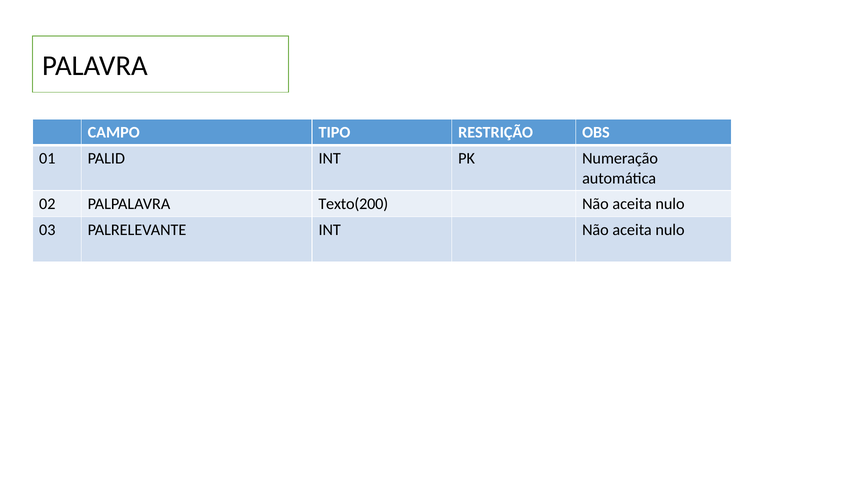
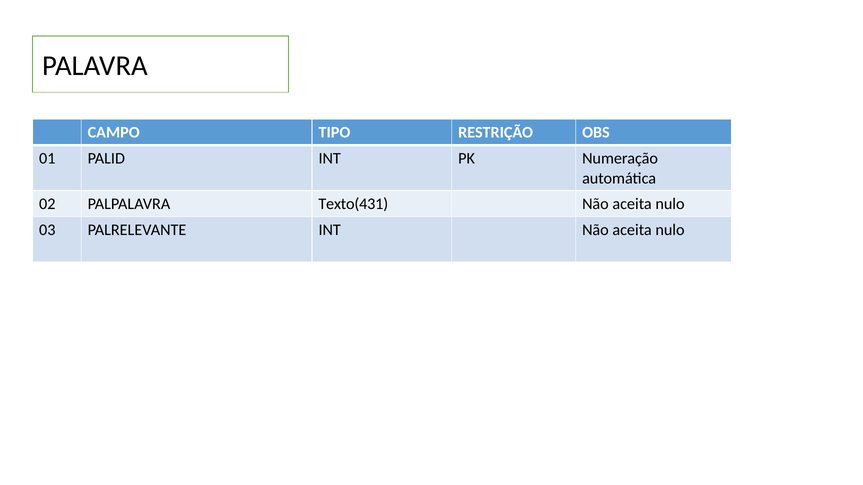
Texto(200: Texto(200 -> Texto(431
